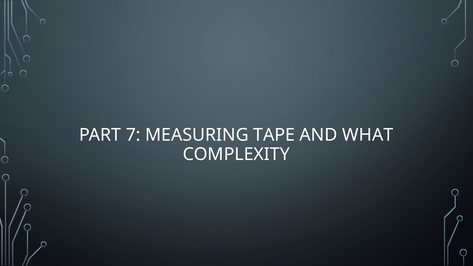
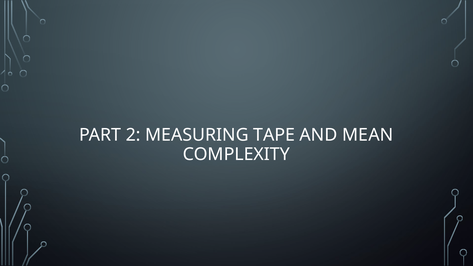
7: 7 -> 2
WHAT: WHAT -> MEAN
